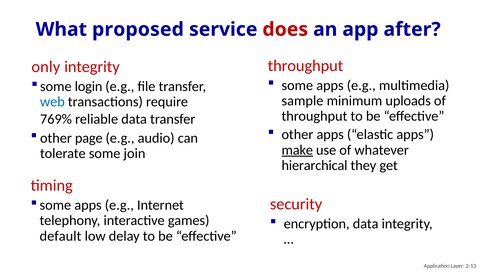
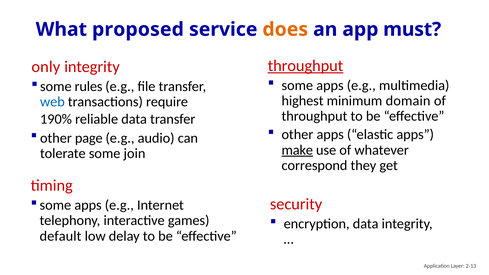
does colour: red -> orange
after: after -> must
throughput at (306, 66) underline: none -> present
login: login -> rules
sample: sample -> highest
uploads: uploads -> domain
769%: 769% -> 190%
hierarchical: hierarchical -> correspond
